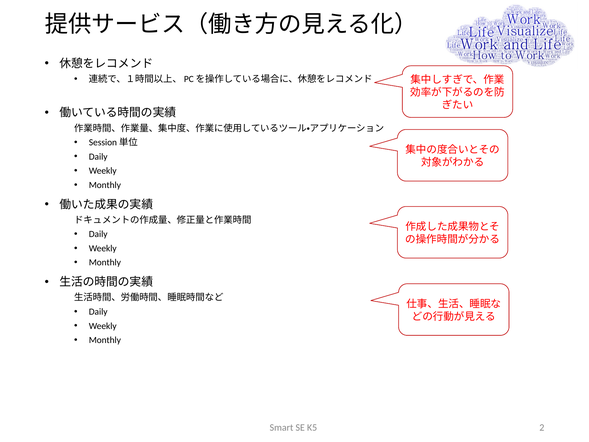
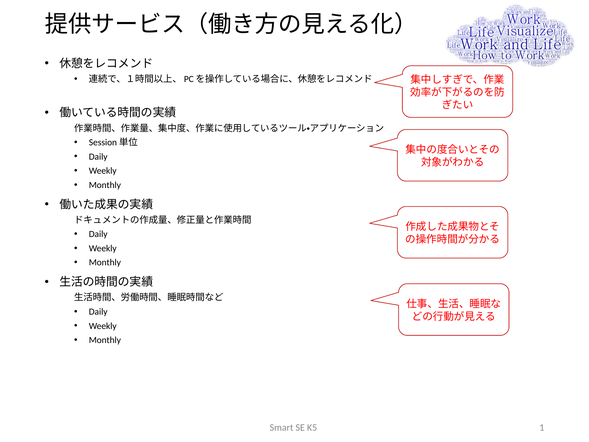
2: 2 -> 1
